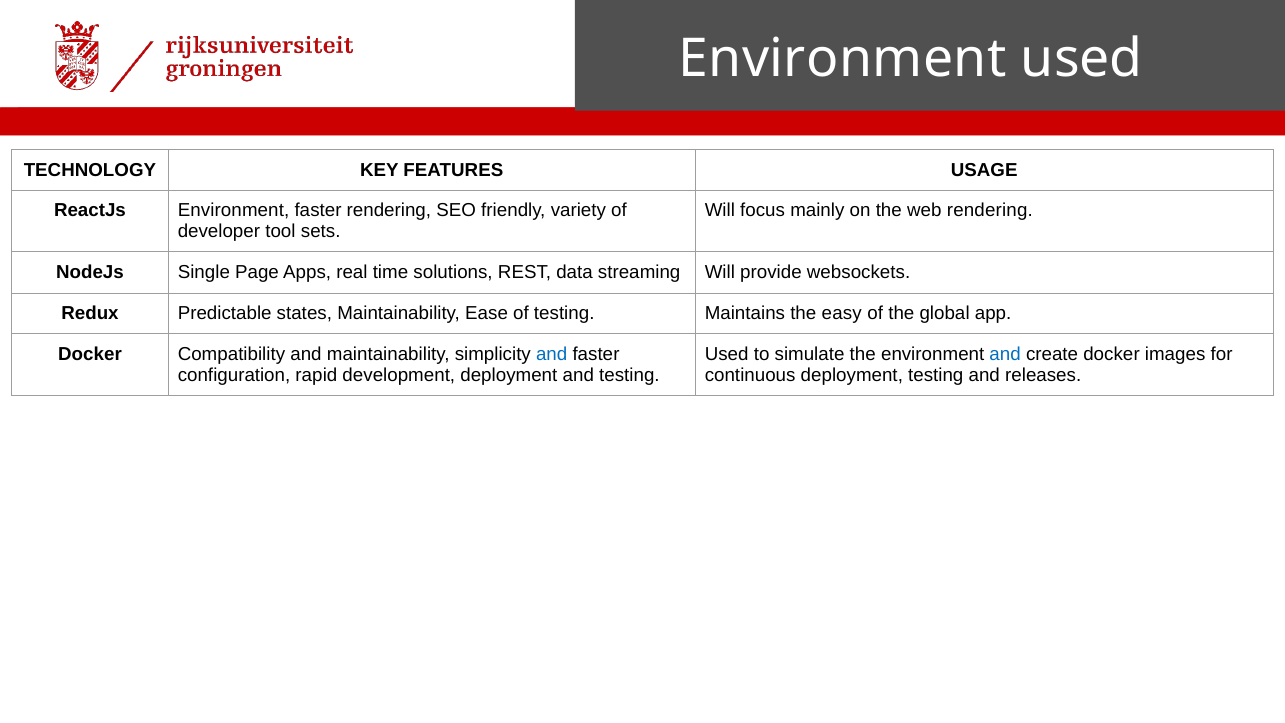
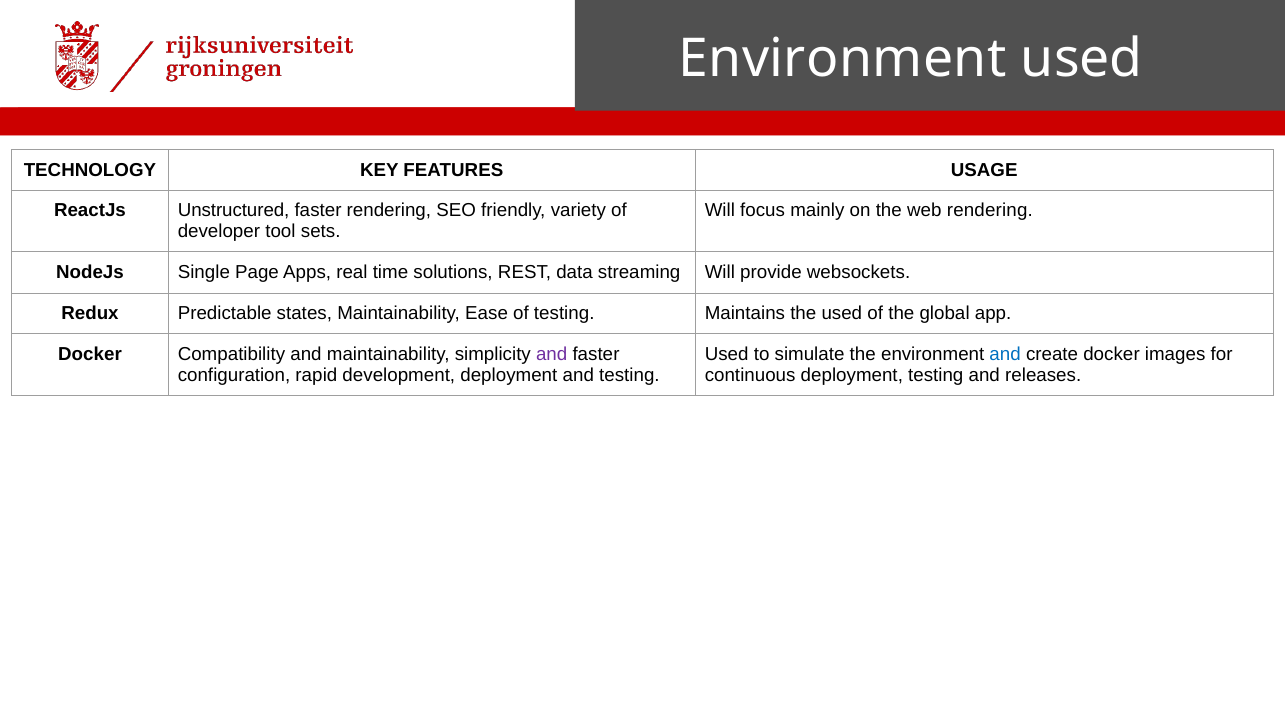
ReactJs Environment: Environment -> Unstructured
the easy: easy -> used
and at (552, 354) colour: blue -> purple
